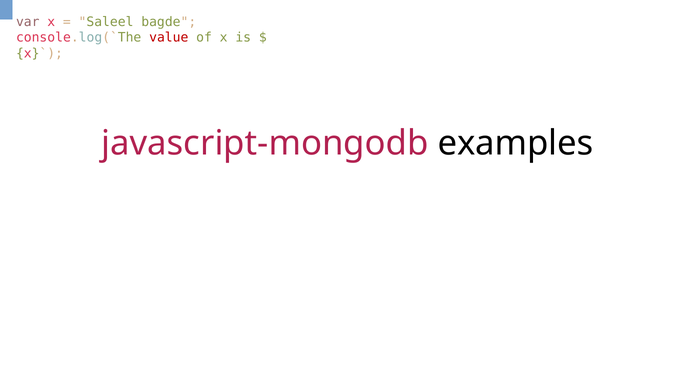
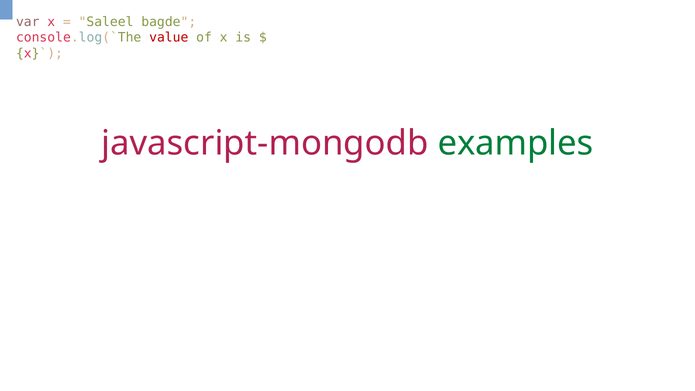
examples colour: black -> green
